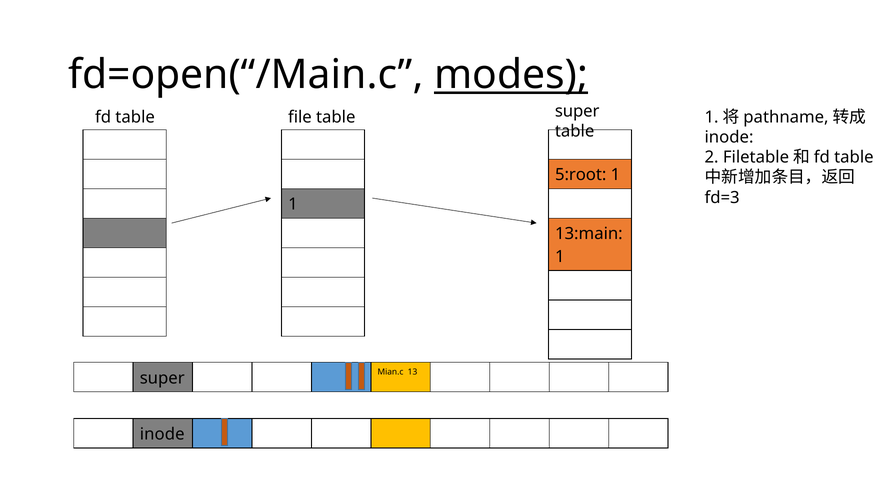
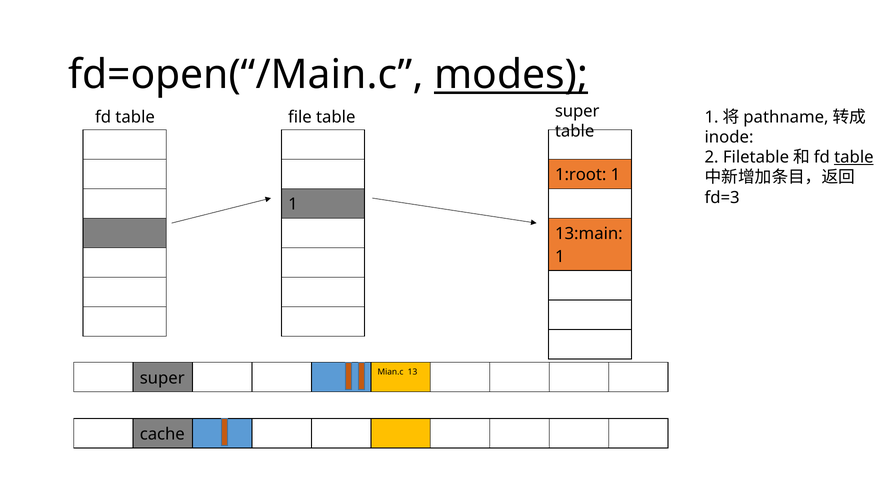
table at (854, 157) underline: none -> present
5:root: 5:root -> 1:root
inode at (162, 434): inode -> cache
